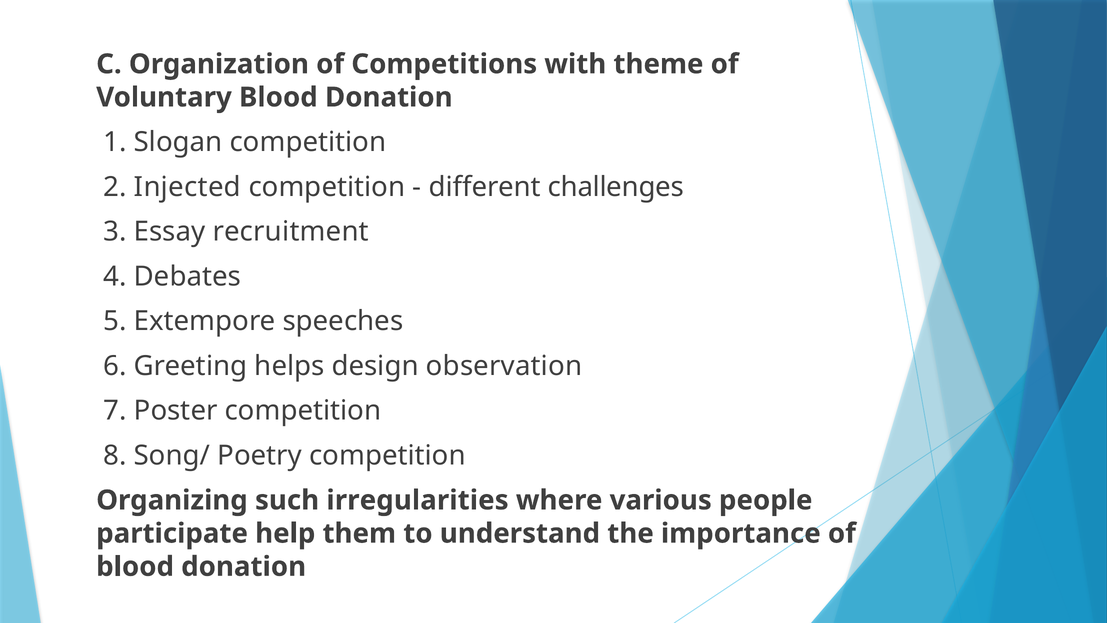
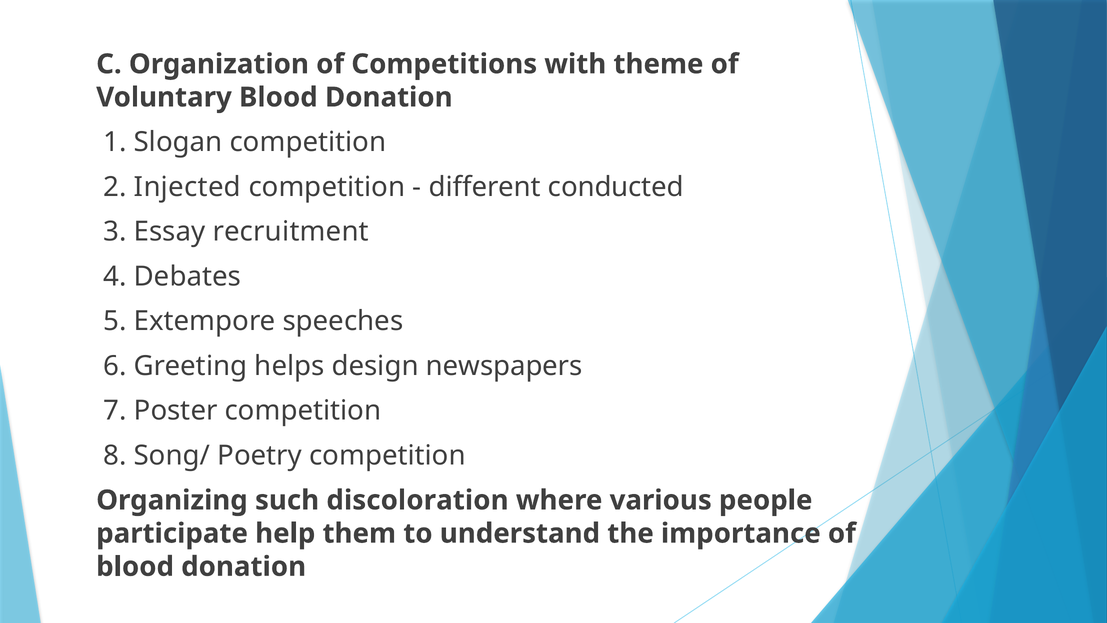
challenges: challenges -> conducted
observation: observation -> newspapers
irregularities: irregularities -> discoloration
